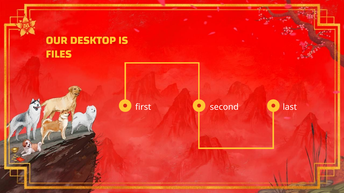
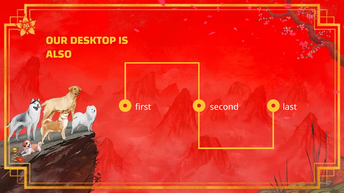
FILES: FILES -> ALSO
